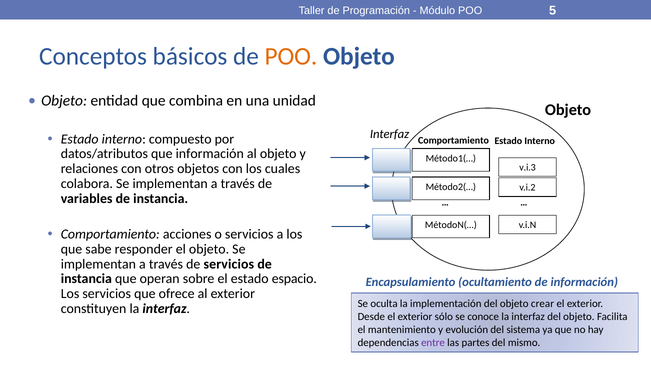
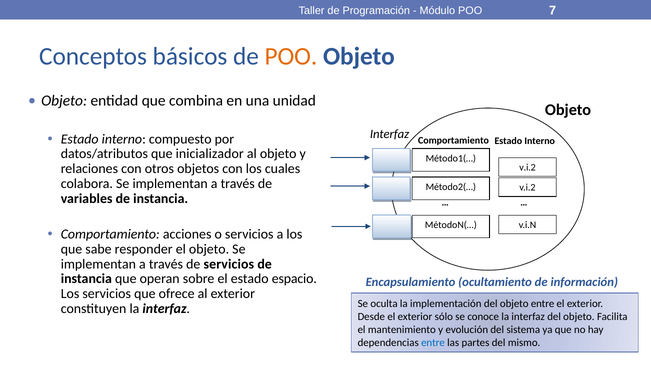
5: 5 -> 7
que información: información -> inicializador
v.i.3 at (528, 168): v.i.3 -> v.i.2
objeto crear: crear -> entre
entre at (433, 343) colour: purple -> blue
